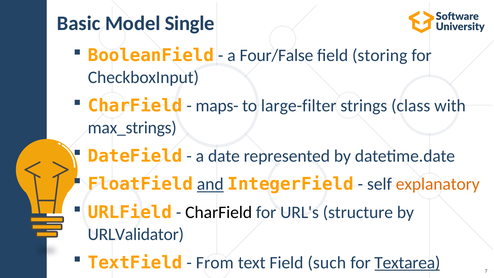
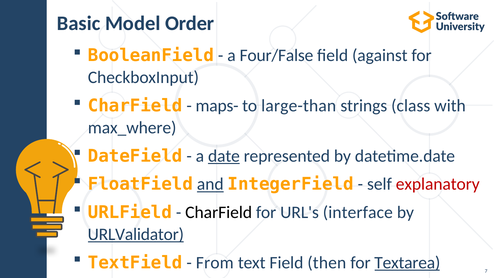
Single: Single -> Order
storing: storing -> against
large-filter: large-filter -> large-than
max_strings: max_strings -> max_where
date underline: none -> present
explanatory colour: orange -> red
structure: structure -> interface
URLValidator underline: none -> present
such: such -> then
